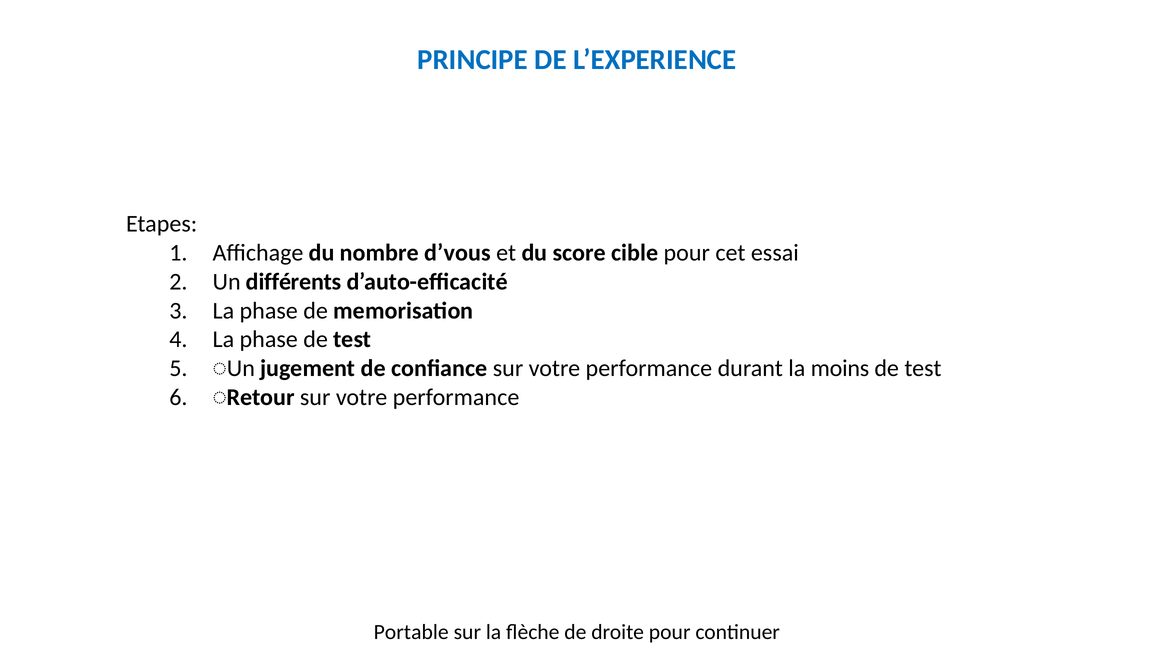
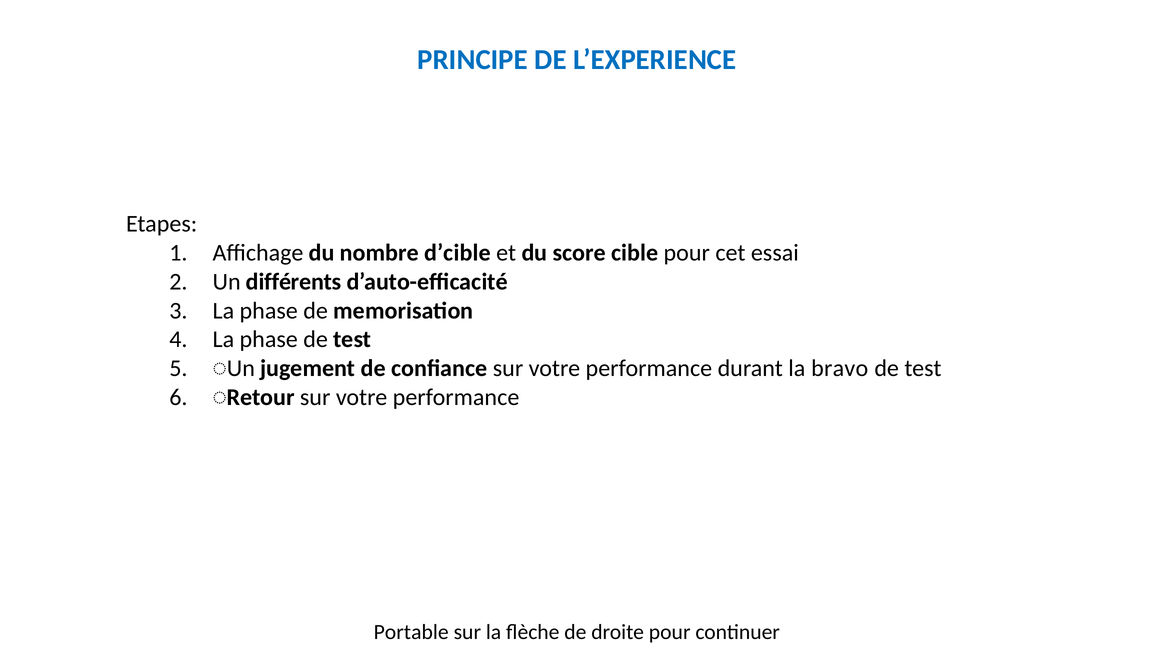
d’vous: d’vous -> d’cible
moins: moins -> bravo
